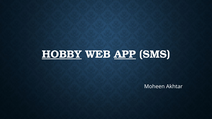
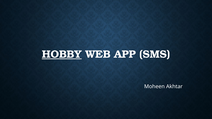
APP underline: present -> none
